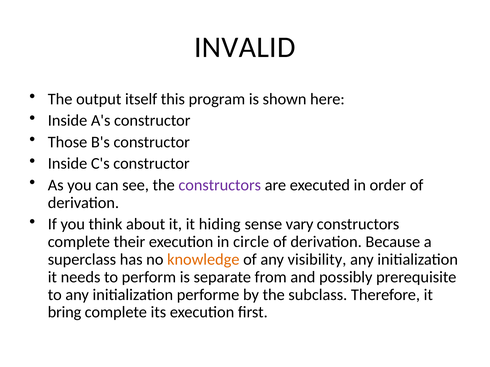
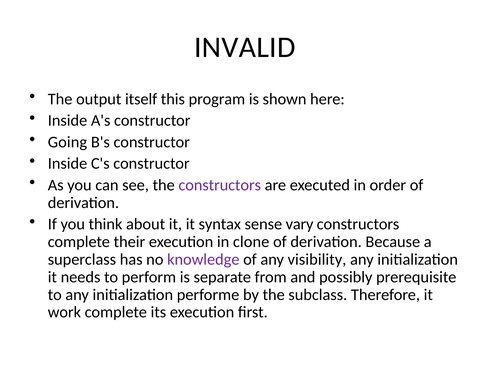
Those: Those -> Going
hiding: hiding -> syntax
circle: circle -> clone
knowledge colour: orange -> purple
bring: bring -> work
